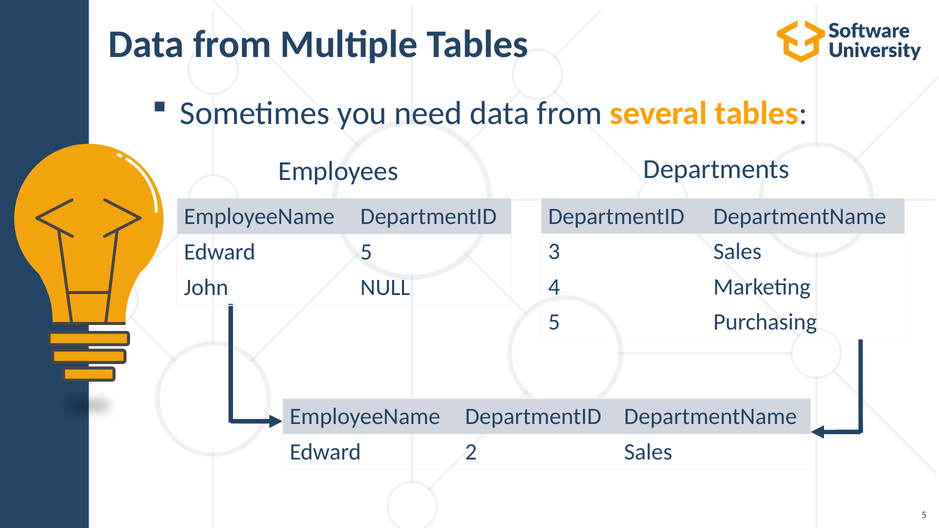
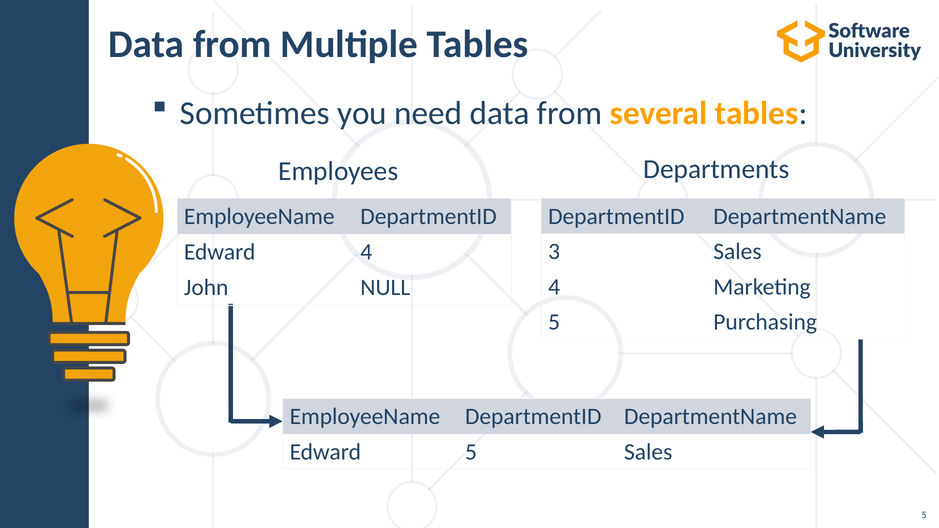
Edward 5: 5 -> 4
Edward 2: 2 -> 5
